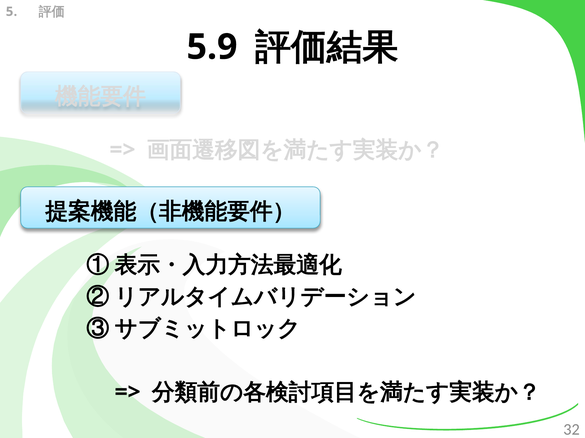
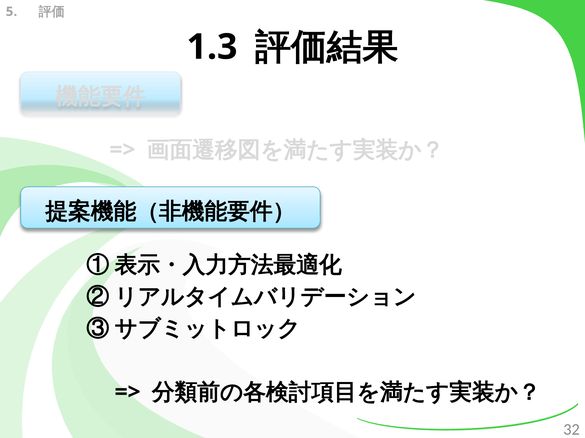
5.9: 5.9 -> 1.3
